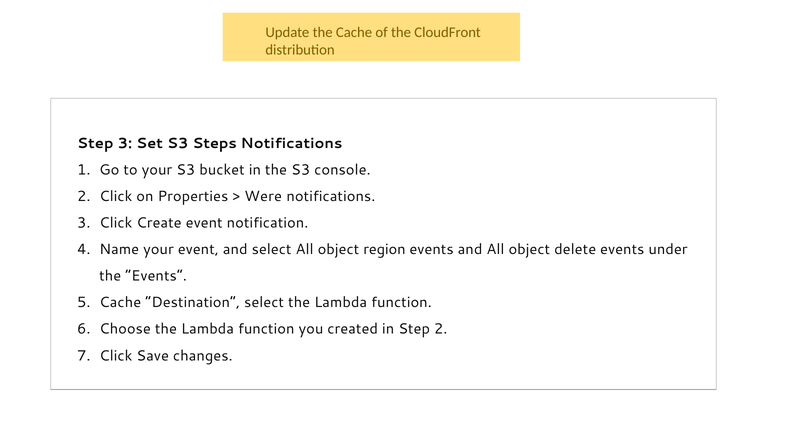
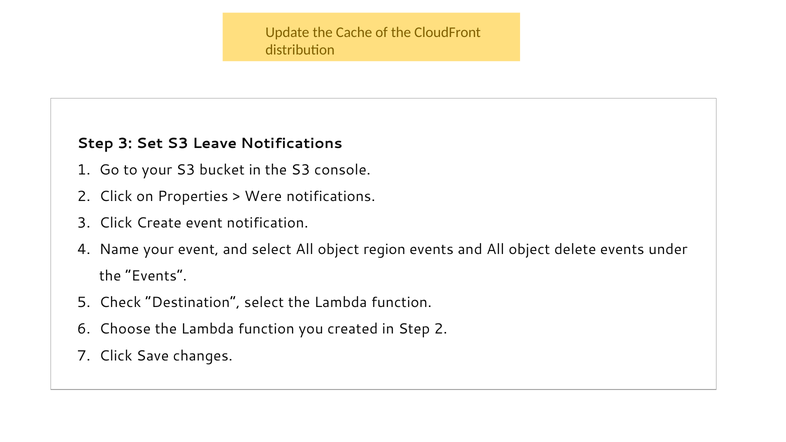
Steps: Steps -> Leave
Cache at (120, 303): Cache -> Check
